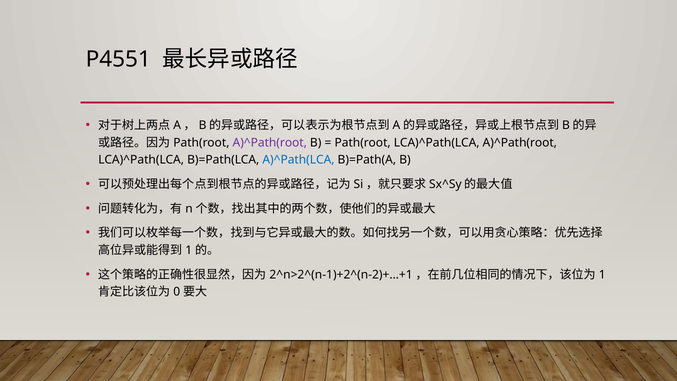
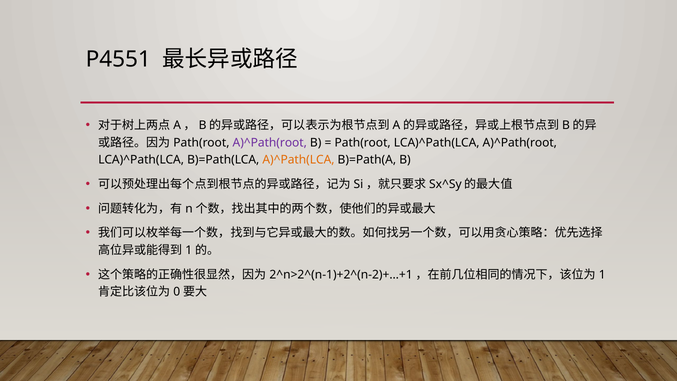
A)^Path(LCA colour: blue -> orange
